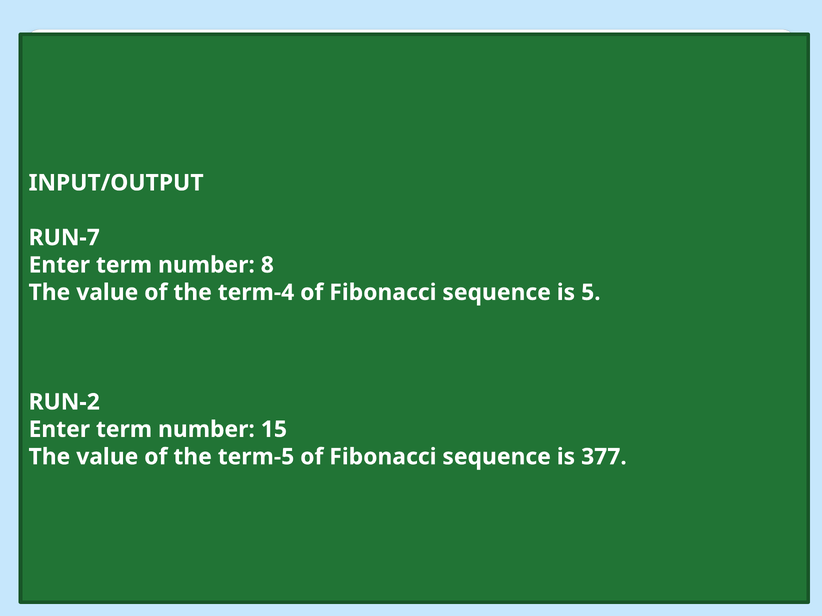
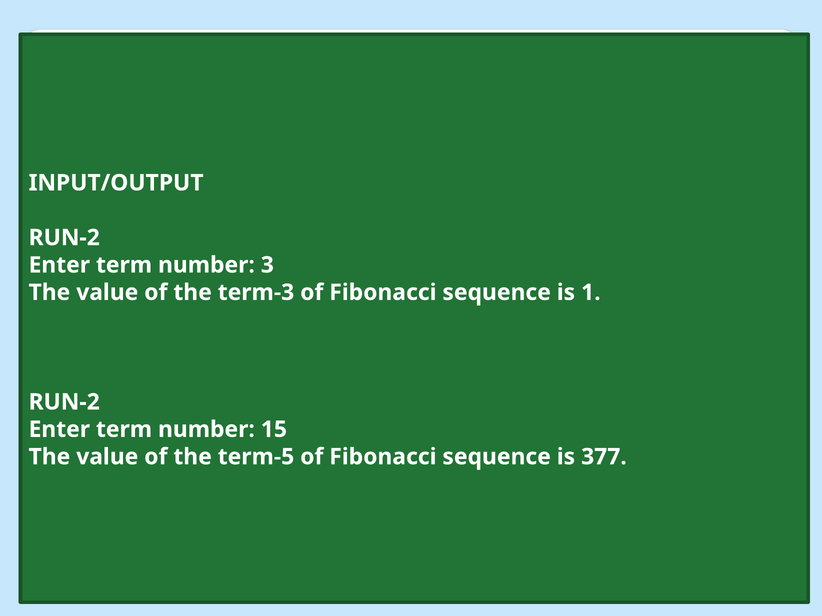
RUN-7 at (64, 238): RUN-7 -> RUN-2
8: 8 -> 3
term-4: term-4 -> term-3
5: 5 -> 1
